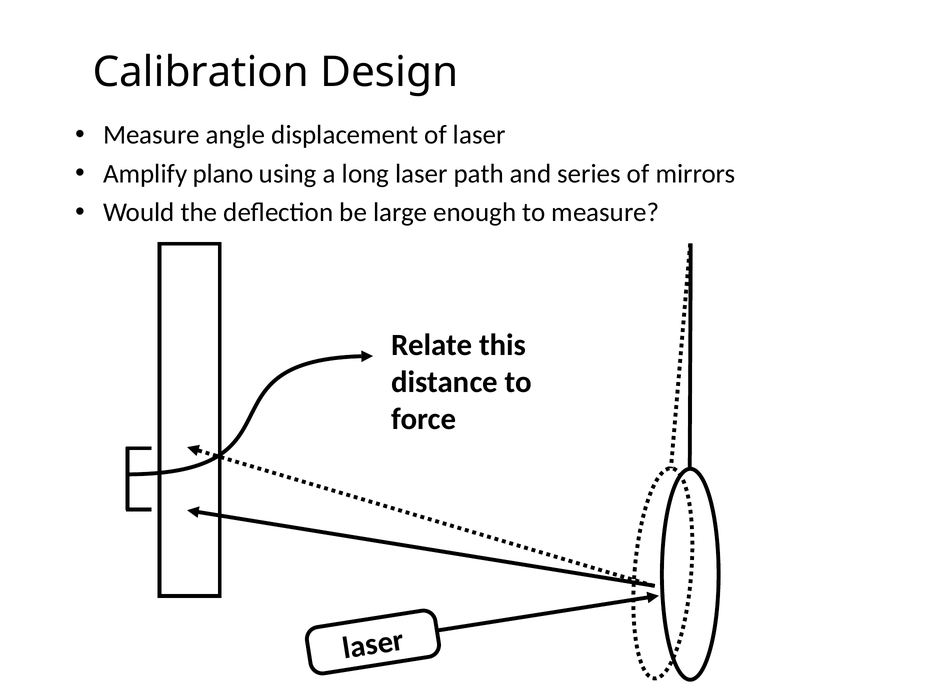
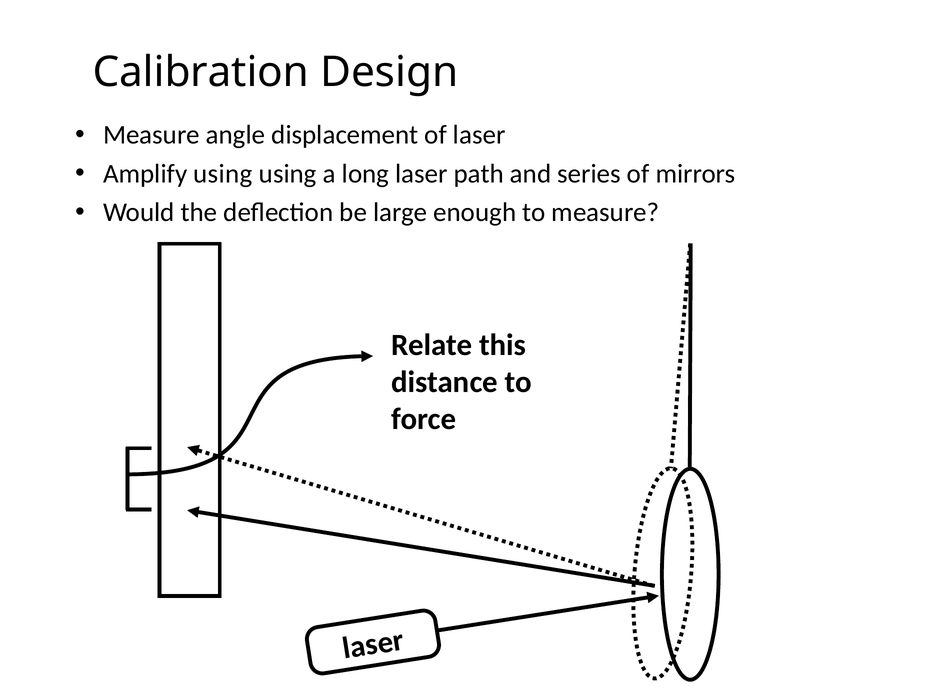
Amplify plano: plano -> using
